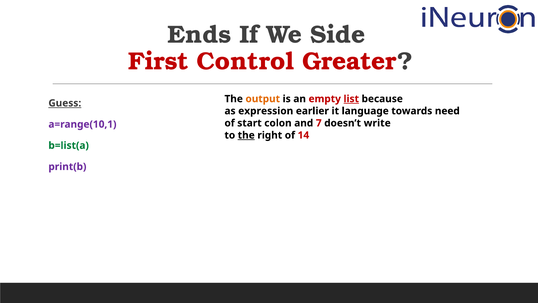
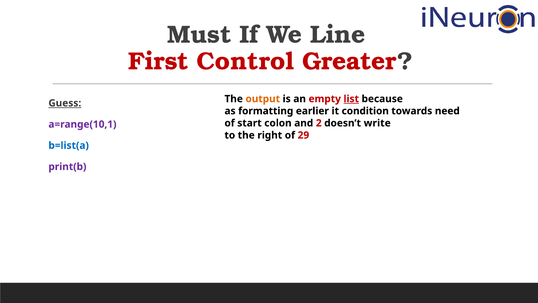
Ends: Ends -> Must
Side: Side -> Line
expression: expression -> formatting
language: language -> condition
7: 7 -> 2
the at (246, 135) underline: present -> none
14: 14 -> 29
b=list(a colour: green -> blue
